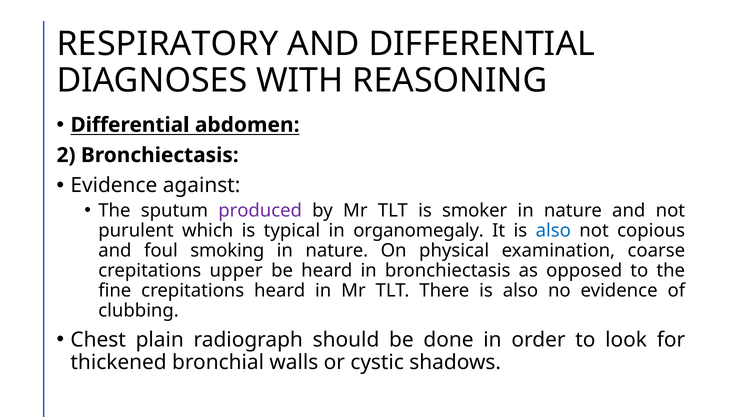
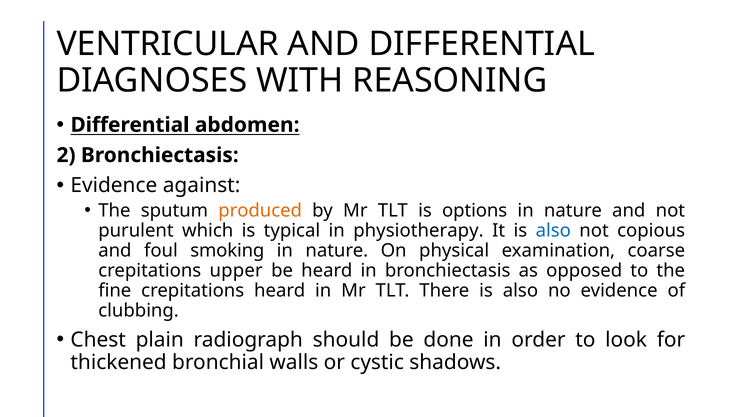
RESPIRATORY: RESPIRATORY -> VENTRICULAR
produced colour: purple -> orange
smoker: smoker -> options
organomegaly: organomegaly -> physiotherapy
